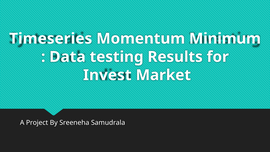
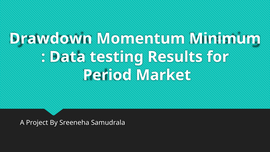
Timeseries: Timeseries -> Drawdown
Invest: Invest -> Period
